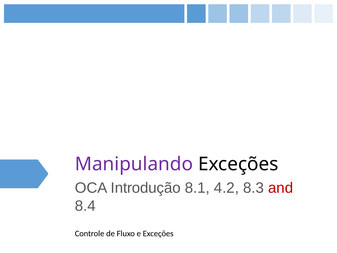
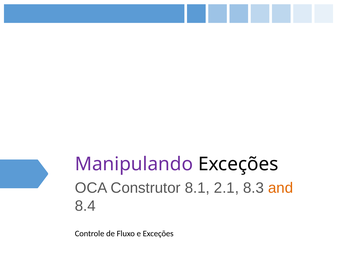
Introdução: Introdução -> Construtor
4.2: 4.2 -> 2.1
and colour: red -> orange
